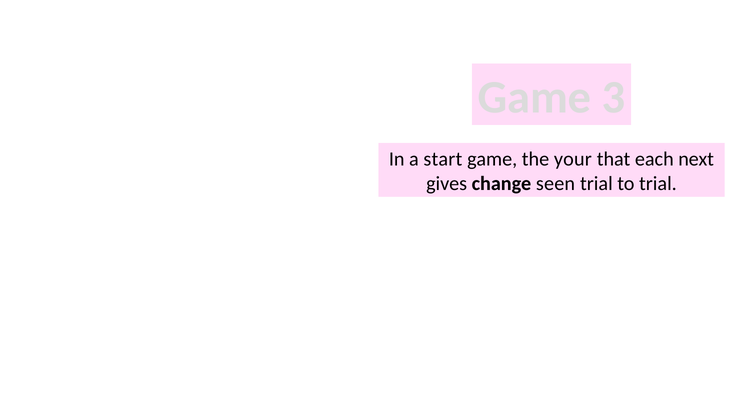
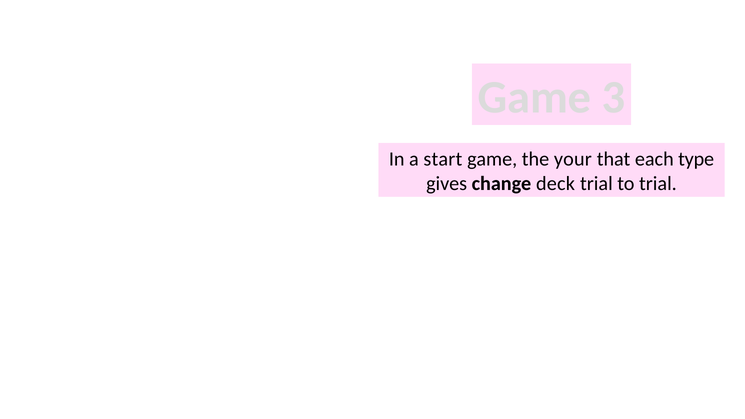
next: next -> type
seen: seen -> deck
